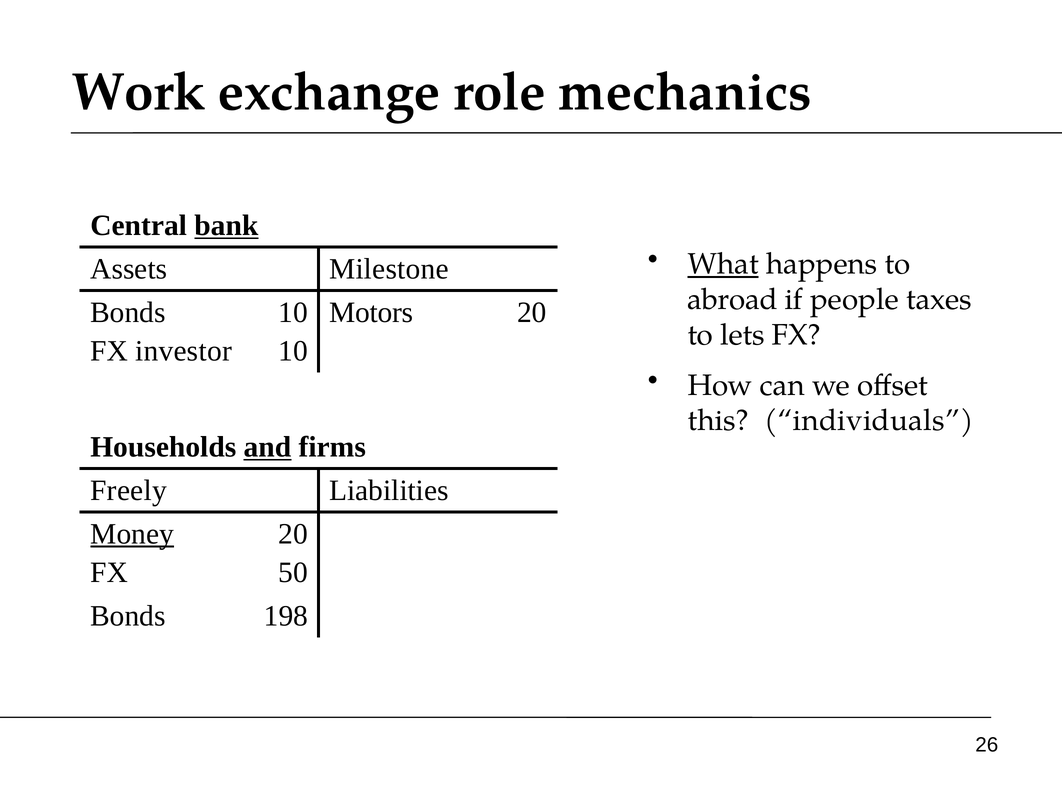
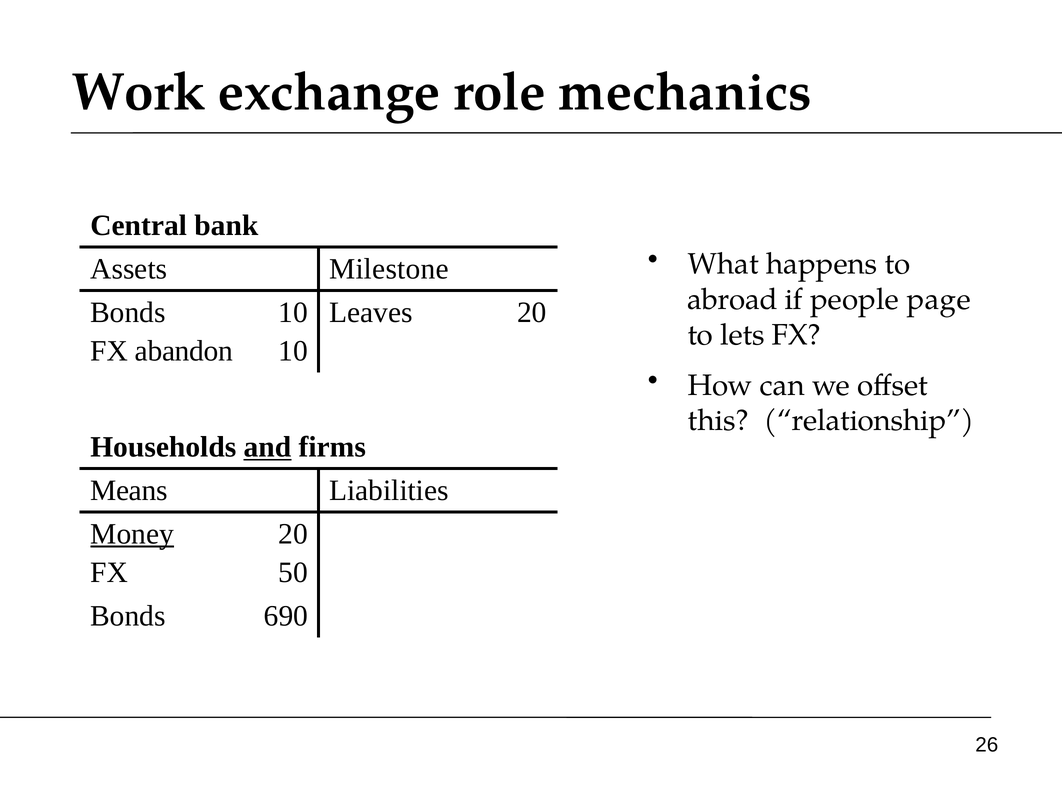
bank underline: present -> none
What underline: present -> none
taxes: taxes -> page
Motors: Motors -> Leaves
investor: investor -> abandon
individuals: individuals -> relationship
Freely: Freely -> Means
198: 198 -> 690
